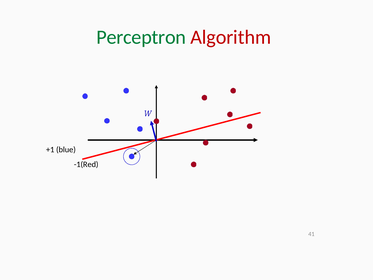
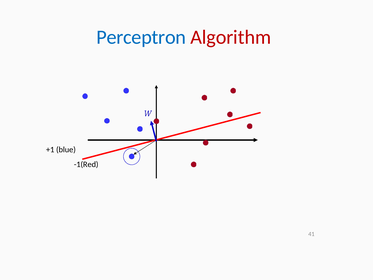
Perceptron colour: green -> blue
